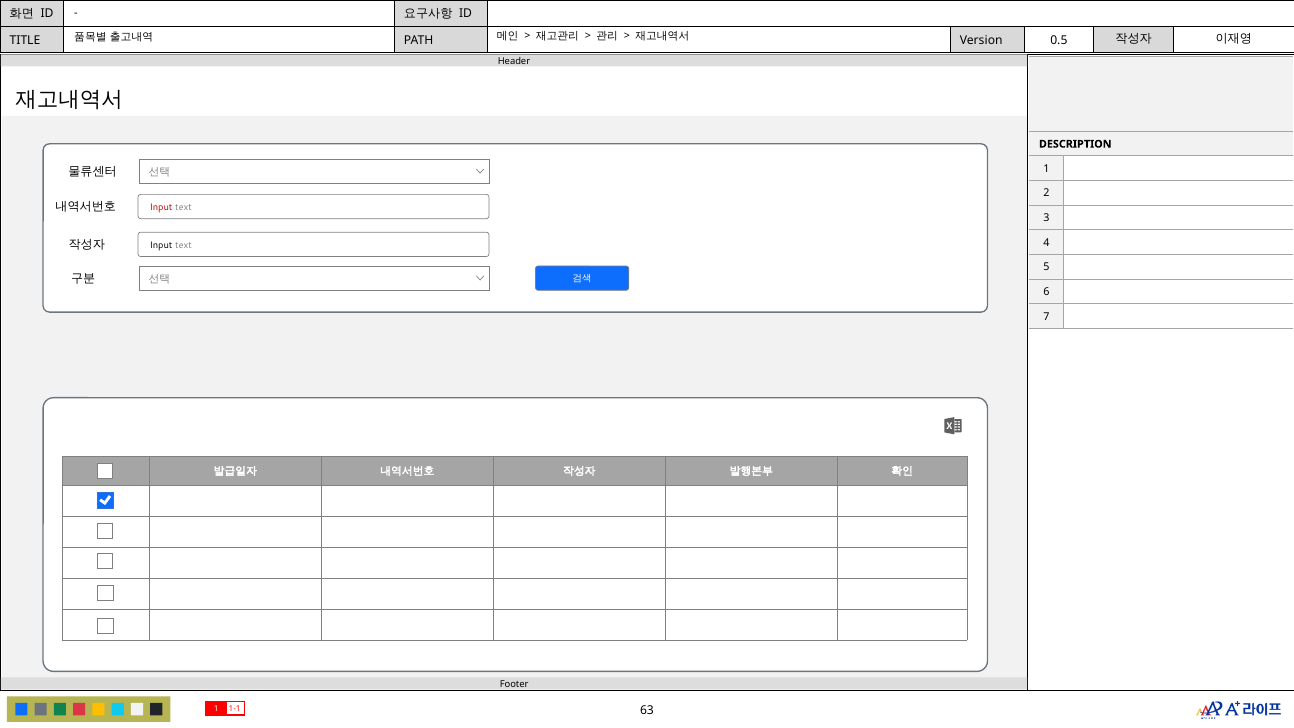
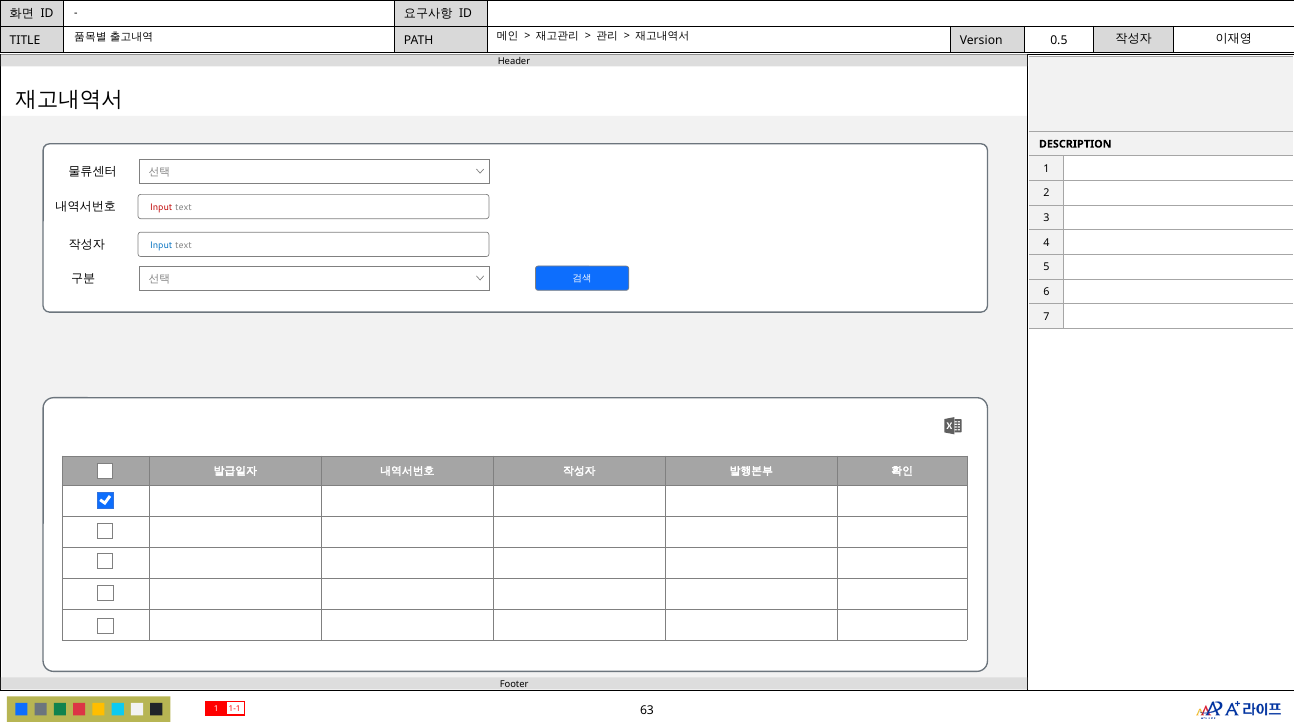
Input at (161, 245) colour: black -> blue
